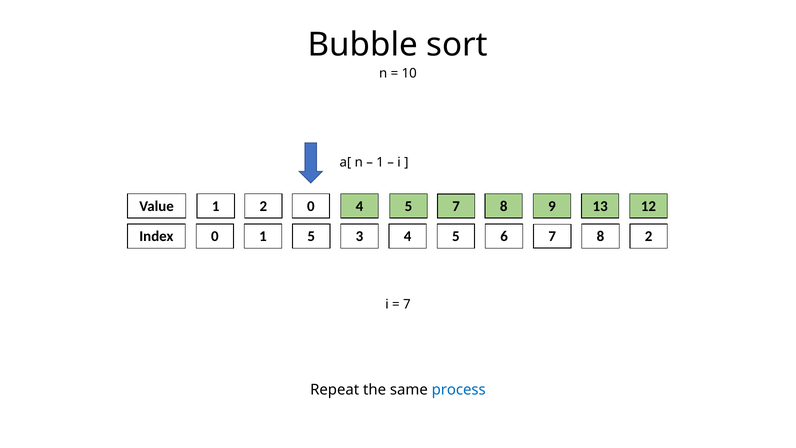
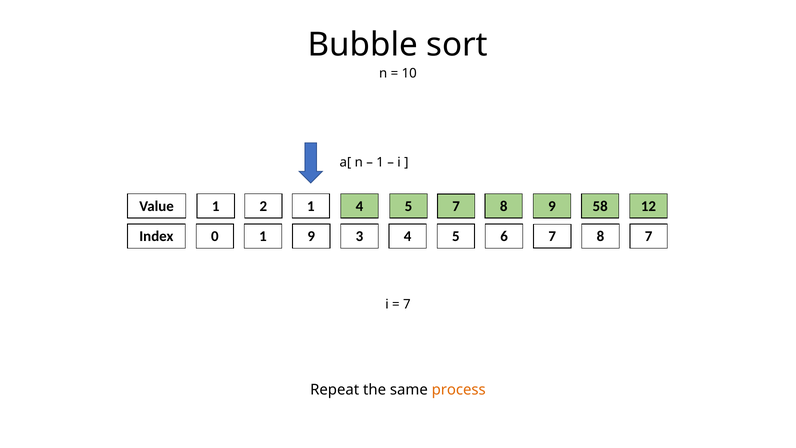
Value 0: 0 -> 1
13: 13 -> 58
1 5: 5 -> 9
8 2: 2 -> 7
process colour: blue -> orange
